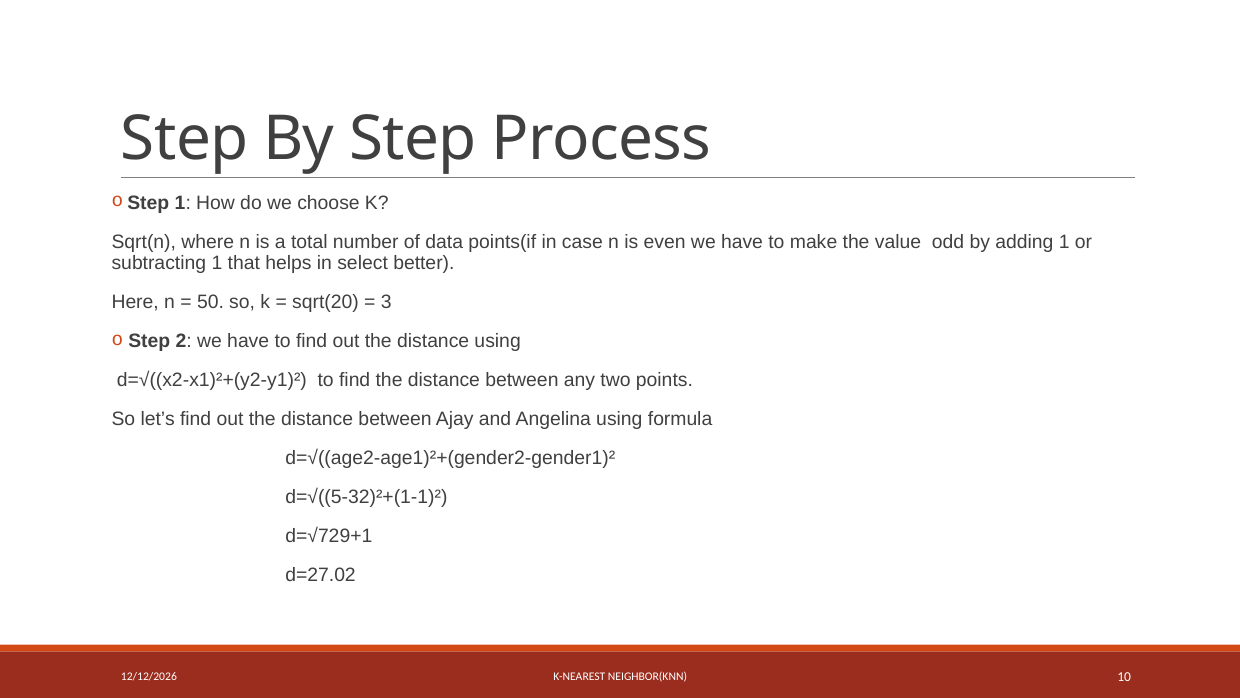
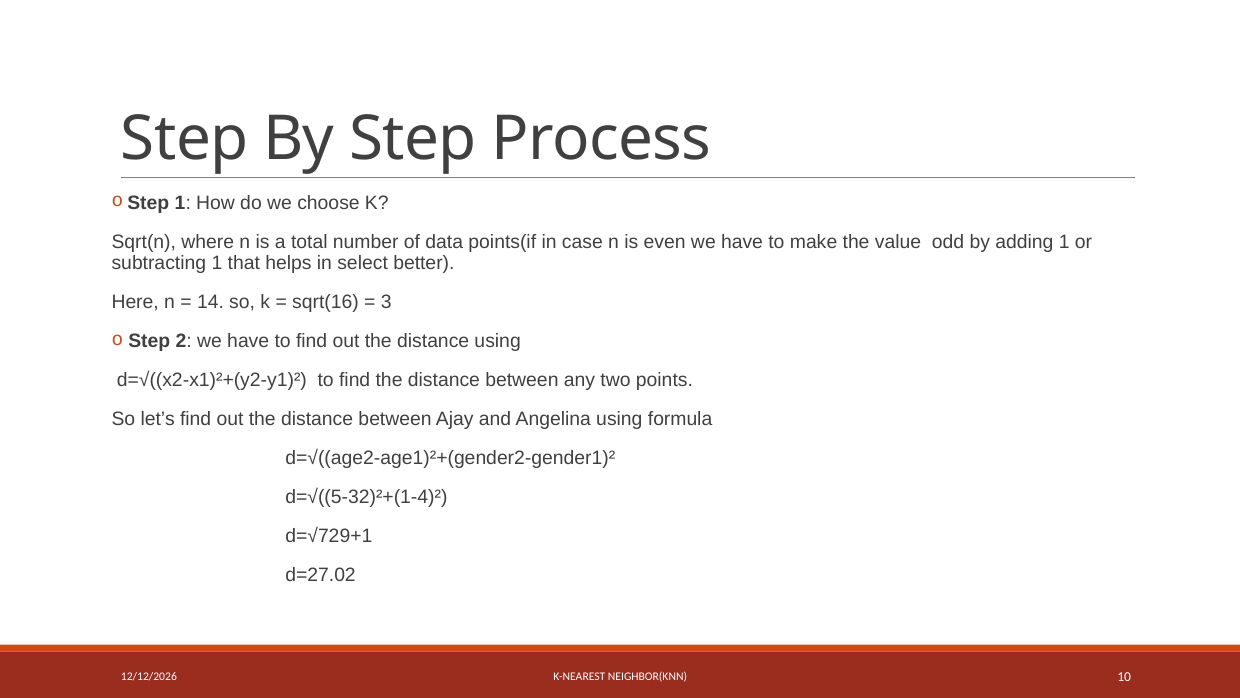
50: 50 -> 14
sqrt(20: sqrt(20 -> sqrt(16
d=√((5-32)²+(1-1)²: d=√((5-32)²+(1-1)² -> d=√((5-32)²+(1-4)²
